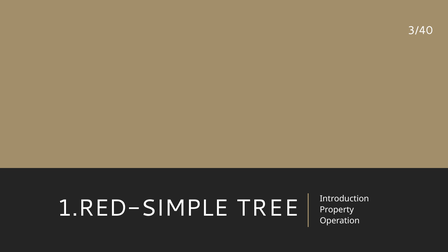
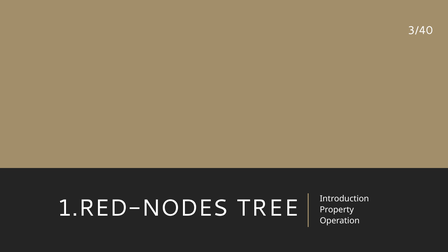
1.RED-SIMPLE: 1.RED-SIMPLE -> 1.RED-NODES
